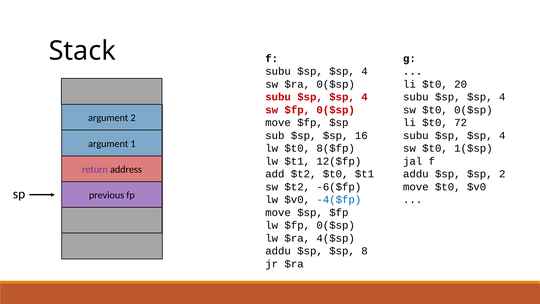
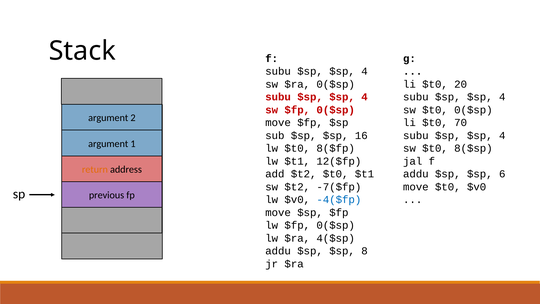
72: 72 -> 70
1($sp: 1($sp -> 8($sp
return colour: purple -> orange
$sp 2: 2 -> 6
-6($fp: -6($fp -> -7($fp
